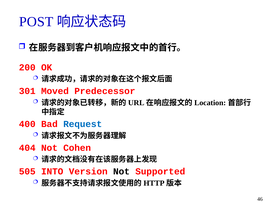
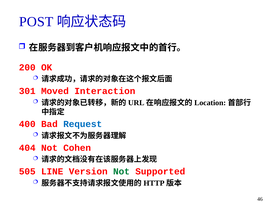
Predecessor: Predecessor -> Interaction
INTO: INTO -> LINE
Not at (121, 171) colour: black -> green
